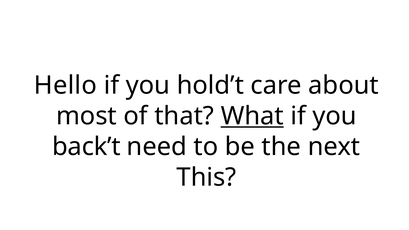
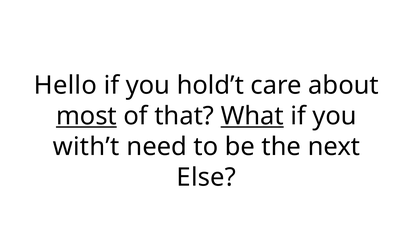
most underline: none -> present
back’t: back’t -> with’t
This: This -> Else
